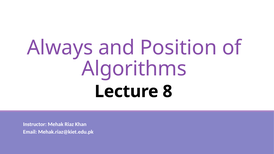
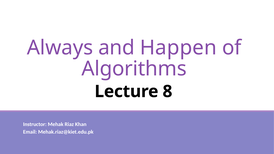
Position: Position -> Happen
